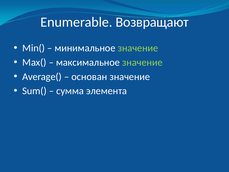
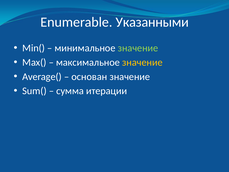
Возвращают: Возвращают -> Указанными
значение at (142, 62) colour: light green -> yellow
элемента: элемента -> итерации
